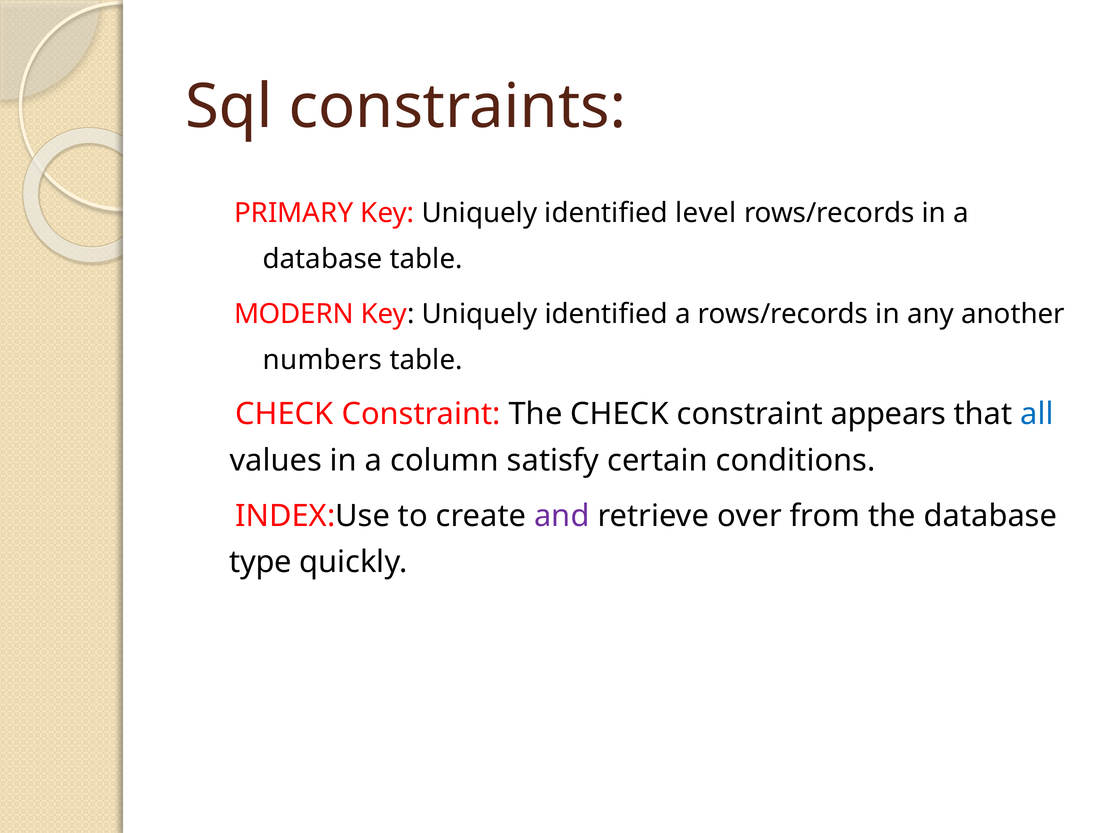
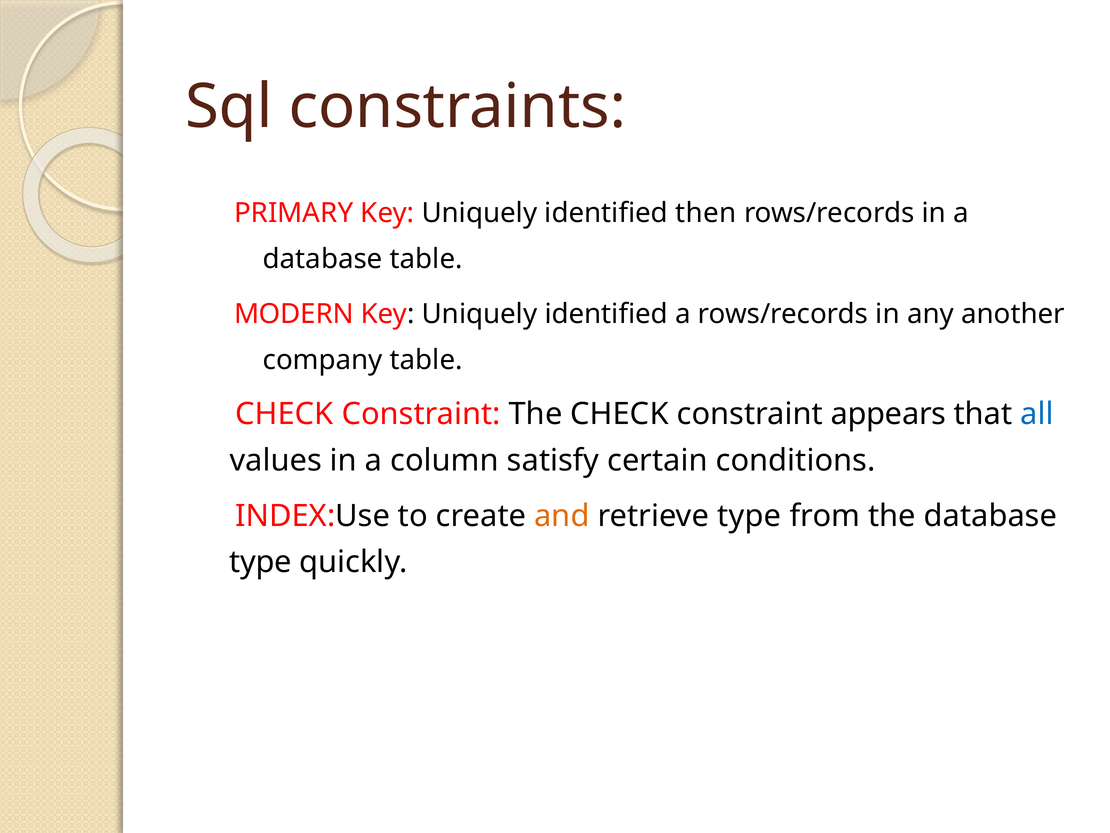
level: level -> then
numbers: numbers -> company
and colour: purple -> orange
retrieve over: over -> type
